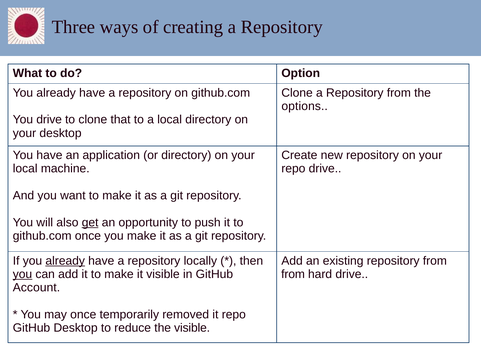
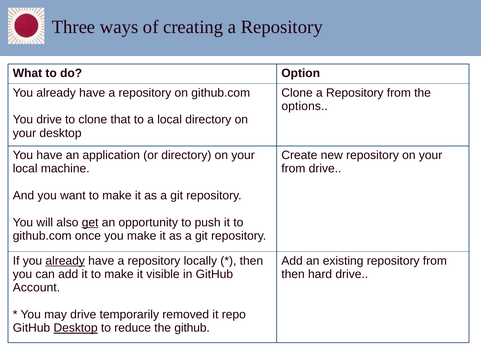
repo at (293, 169): repo -> from
you at (23, 275) underline: present -> none
from at (293, 275): from -> then
may once: once -> drive
Desktop at (76, 329) underline: none -> present
the visible: visible -> github
